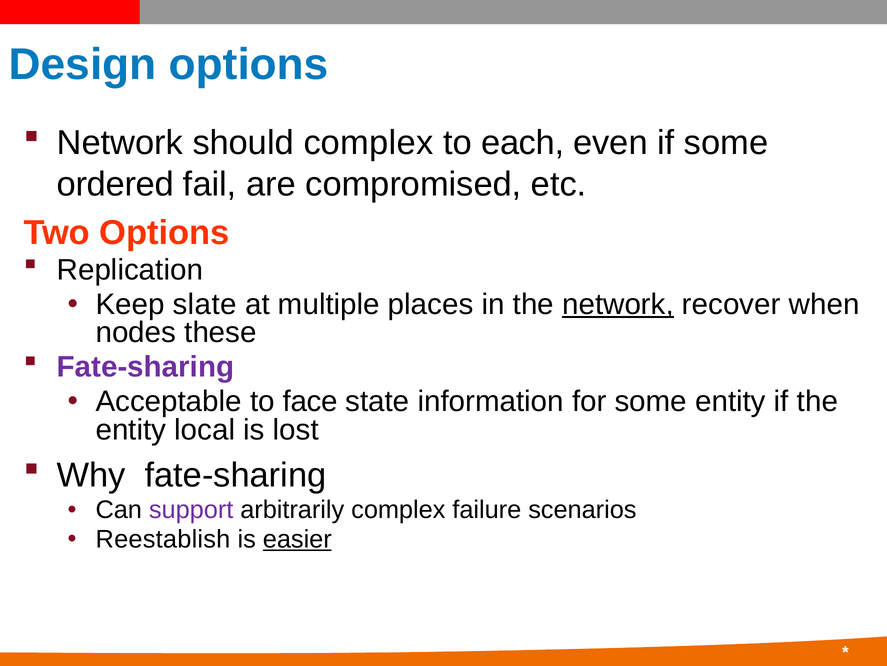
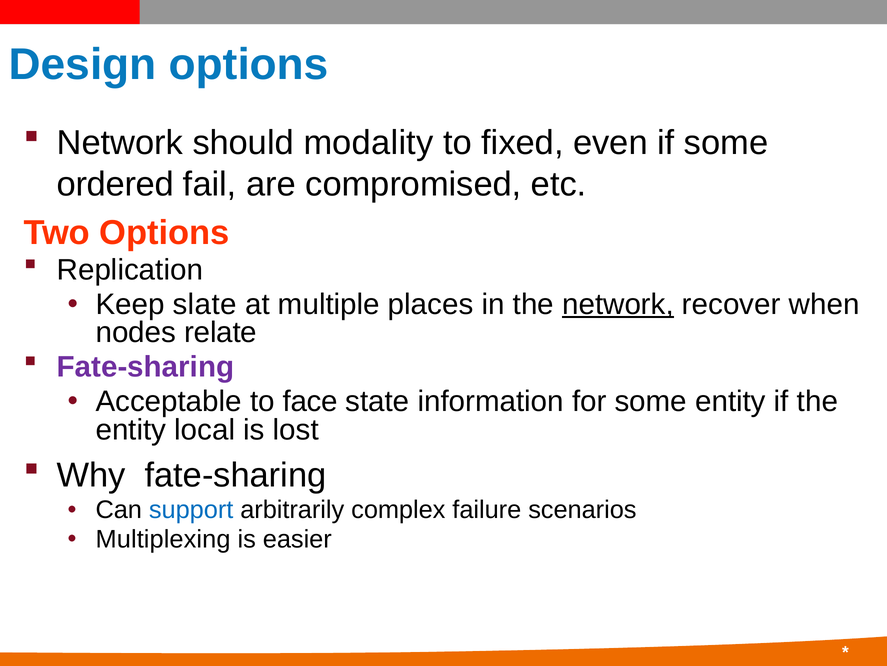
should complex: complex -> modality
each: each -> fixed
these: these -> relate
support colour: purple -> blue
Reestablish: Reestablish -> Multiplexing
easier underline: present -> none
